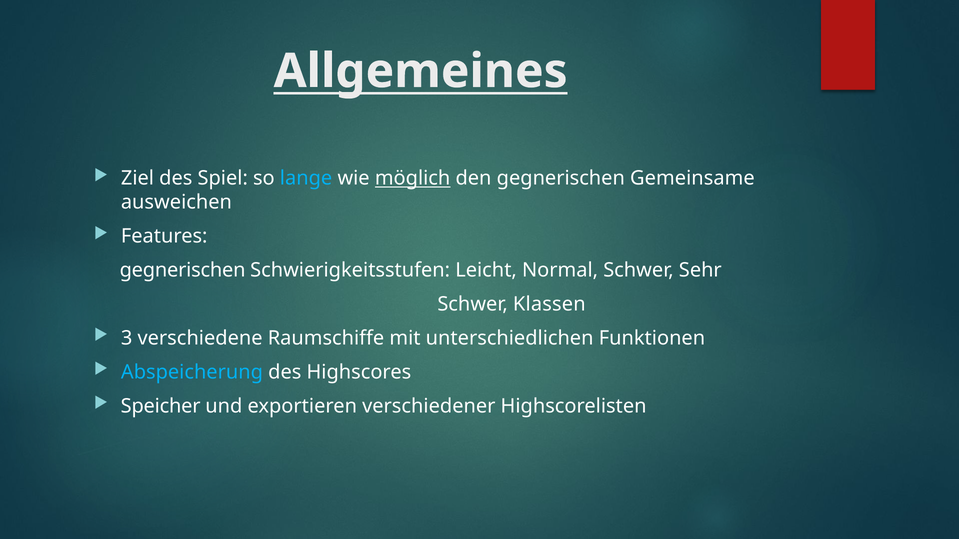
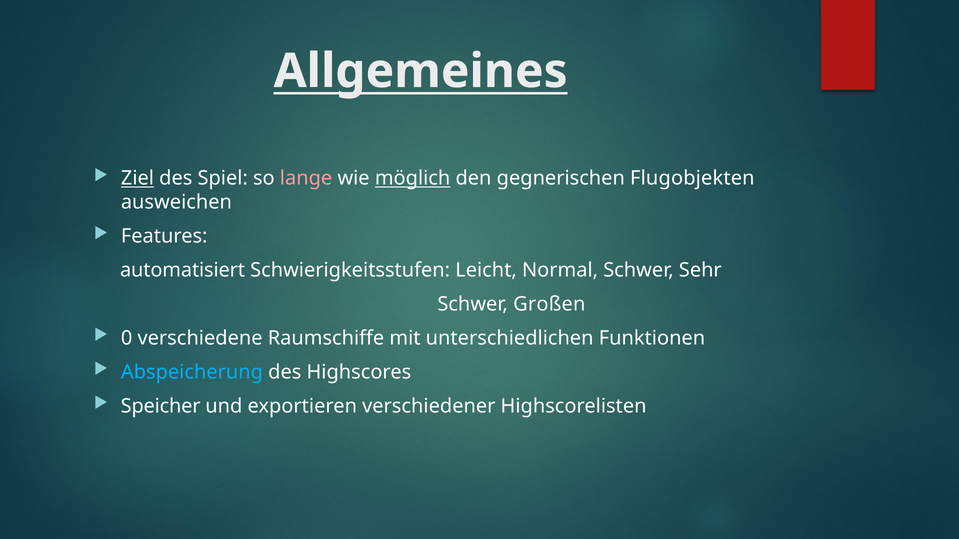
Ziel underline: none -> present
lange colour: light blue -> pink
Gemeinsame: Gemeinsame -> Flugobjekten
gegnerischen at (183, 270): gegnerischen -> automatisiert
Klassen: Klassen -> Großen
3: 3 -> 0
